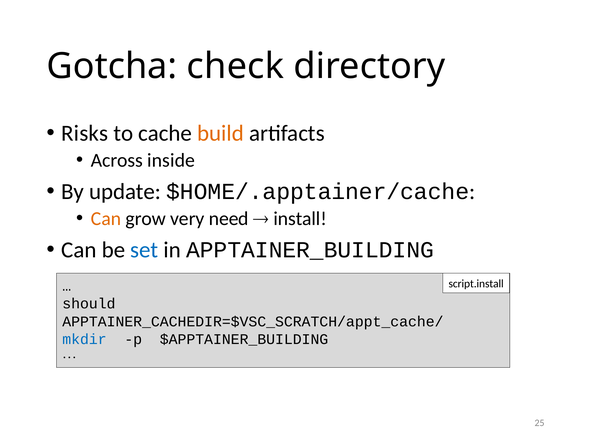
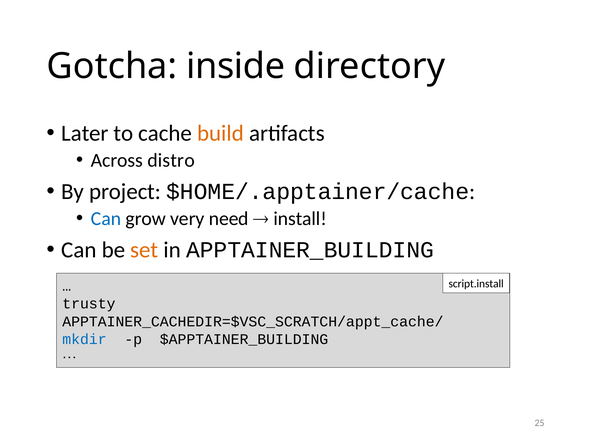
check: check -> inside
Risks: Risks -> Later
inside: inside -> distro
update: update -> project
Can at (106, 219) colour: orange -> blue
set colour: blue -> orange
should: should -> trusty
